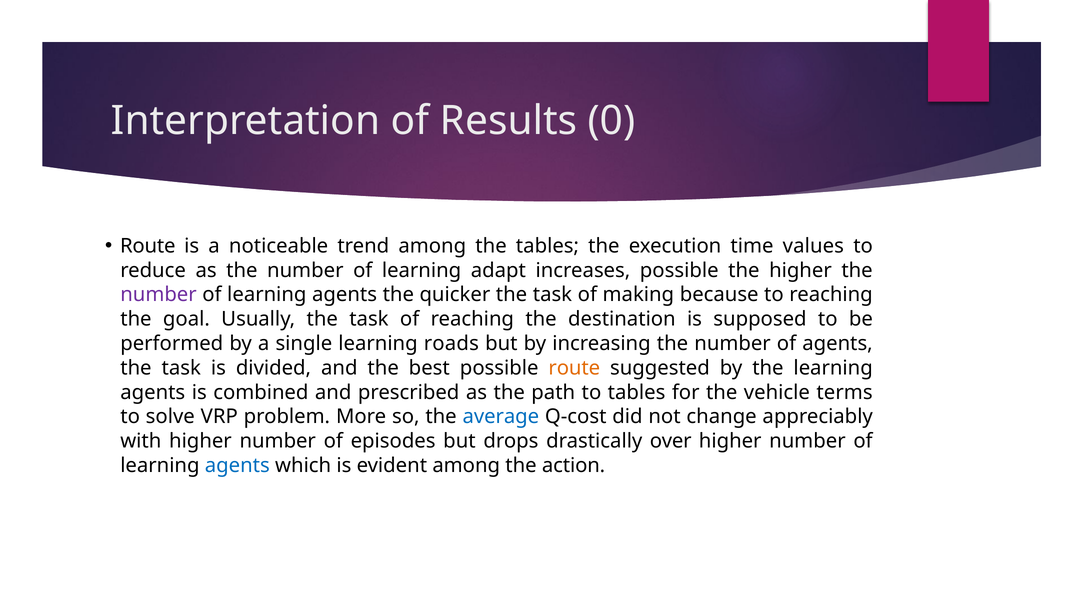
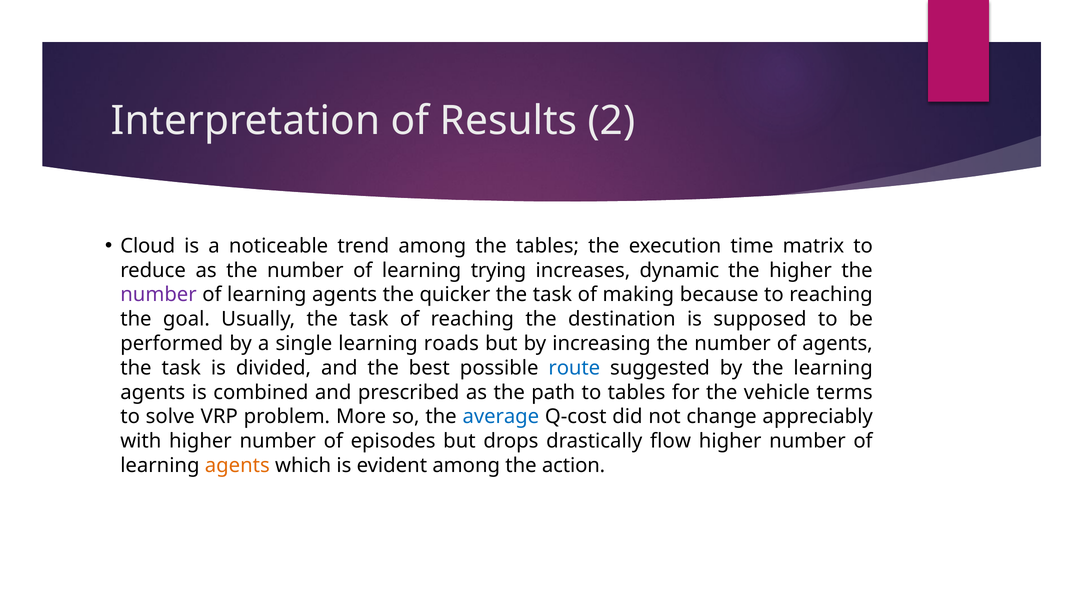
0: 0 -> 2
Route at (148, 246): Route -> Cloud
values: values -> matrix
adapt: adapt -> trying
increases possible: possible -> dynamic
route at (574, 368) colour: orange -> blue
over: over -> flow
agents at (237, 465) colour: blue -> orange
